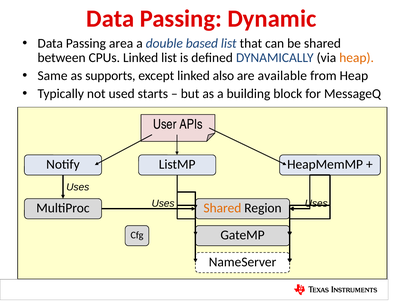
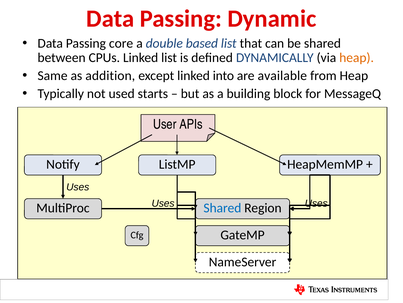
area: area -> core
supports: supports -> addition
also: also -> into
Shared at (222, 208) colour: orange -> blue
